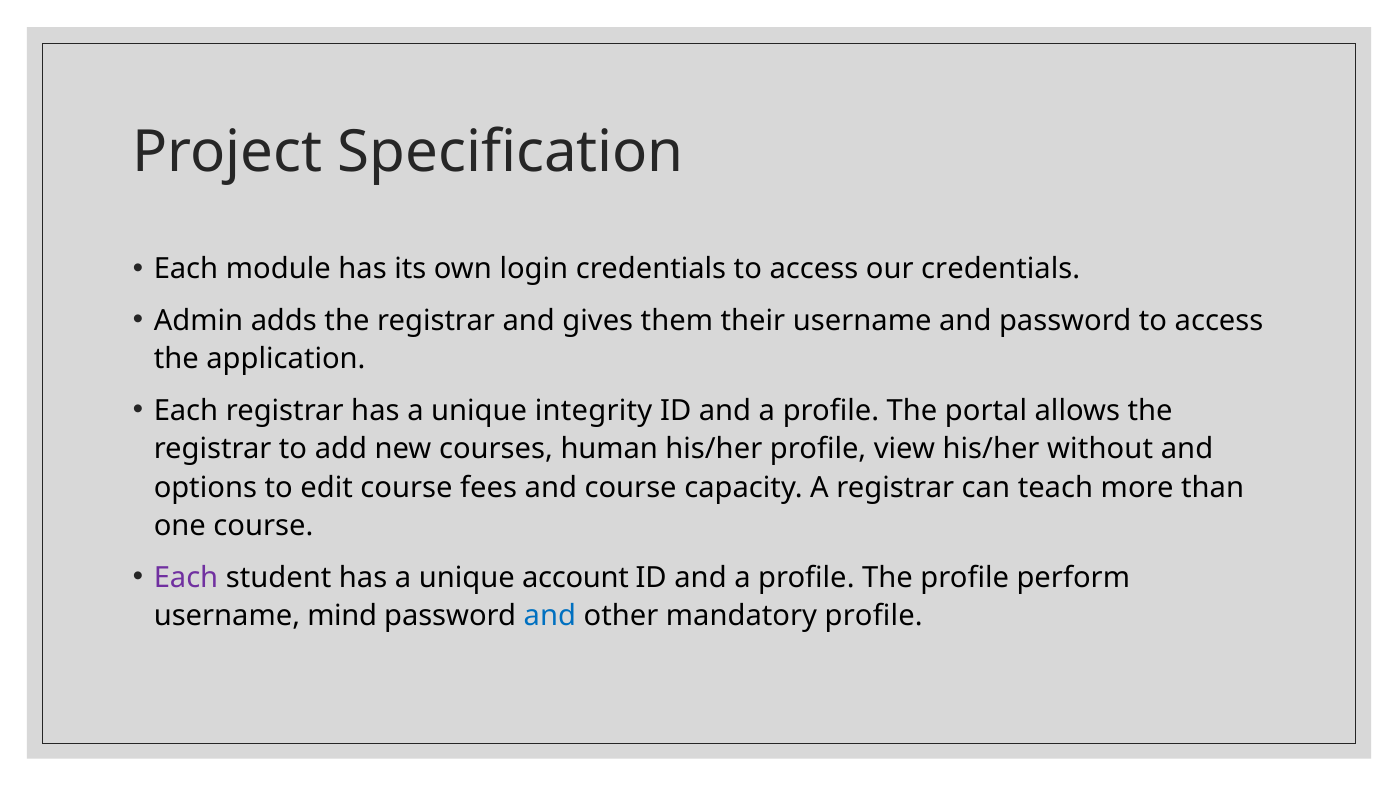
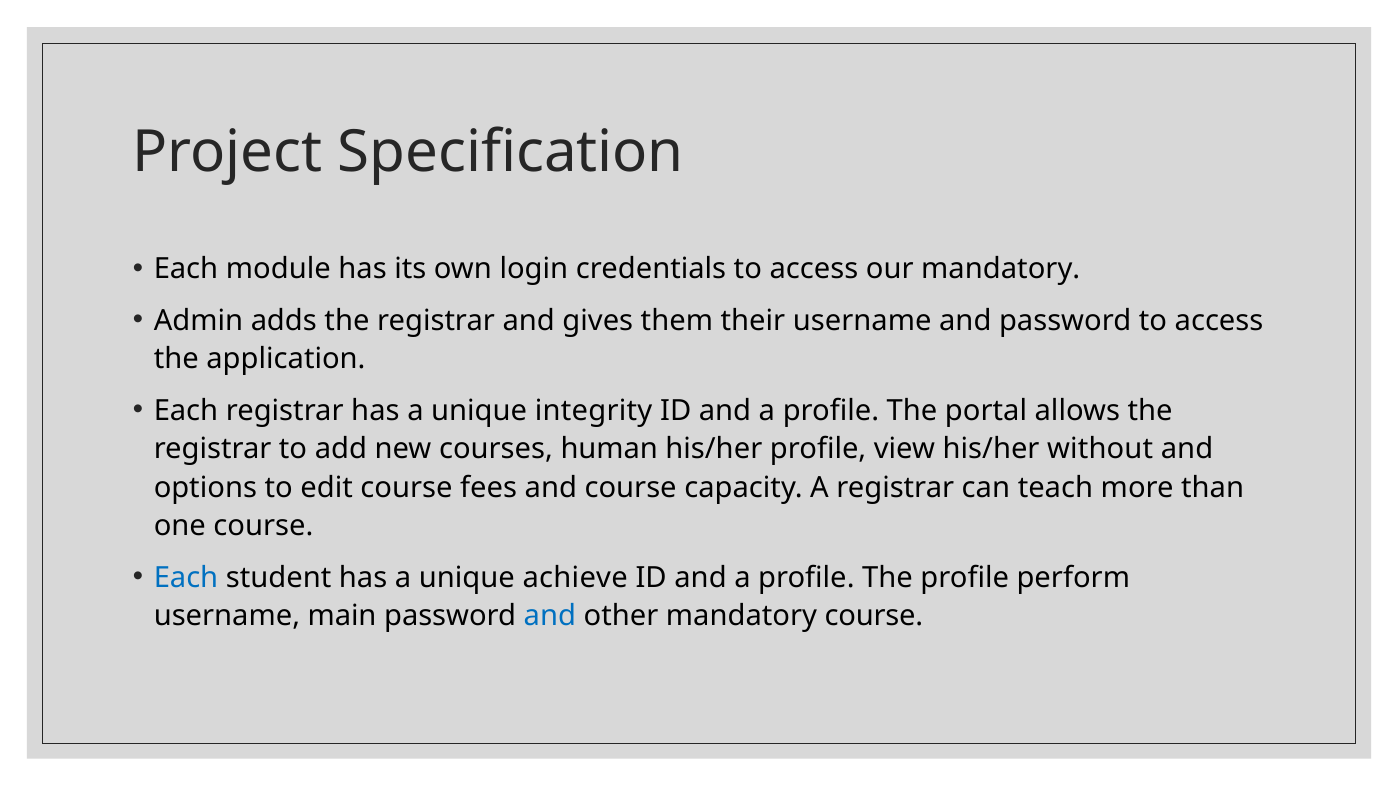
our credentials: credentials -> mandatory
Each at (186, 578) colour: purple -> blue
account: account -> achieve
mind: mind -> main
mandatory profile: profile -> course
